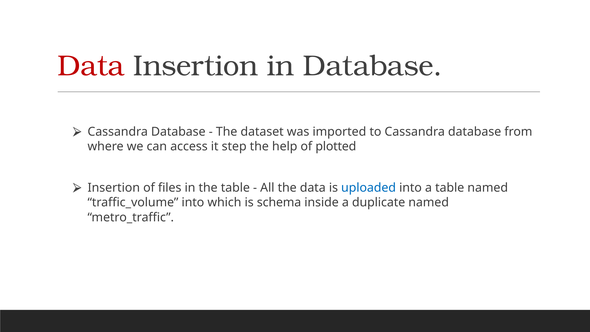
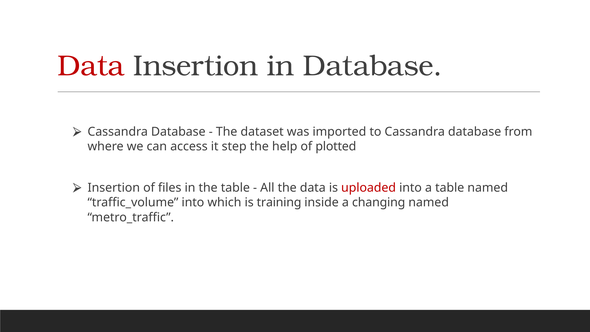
uploaded colour: blue -> red
schema: schema -> training
duplicate: duplicate -> changing
